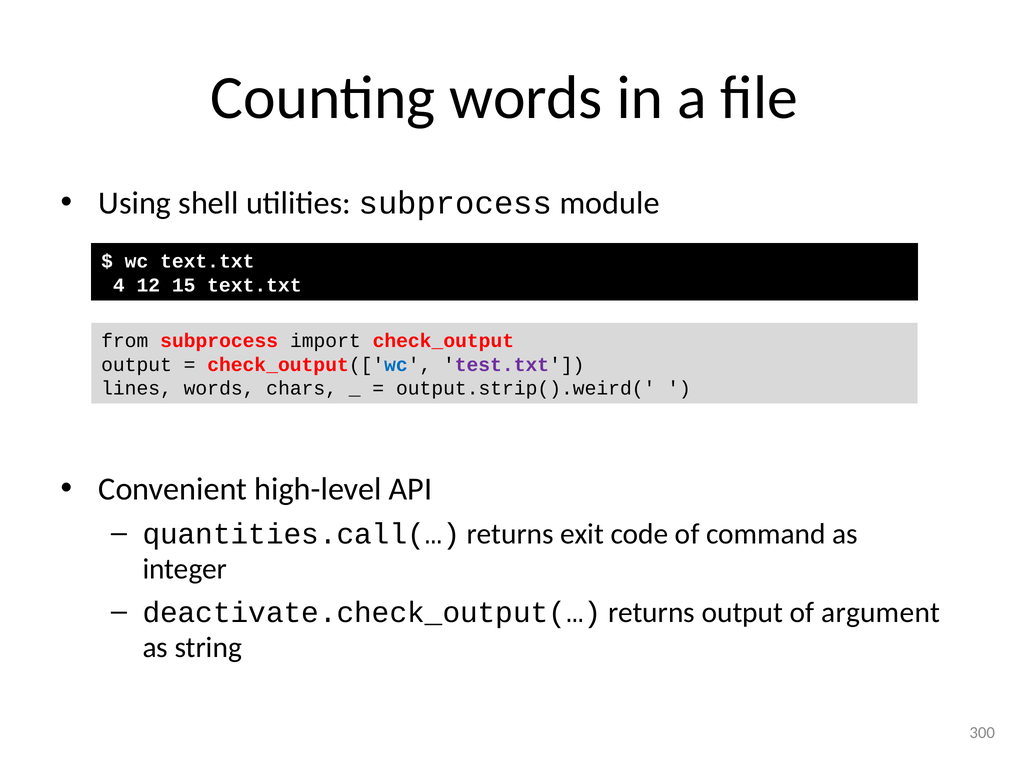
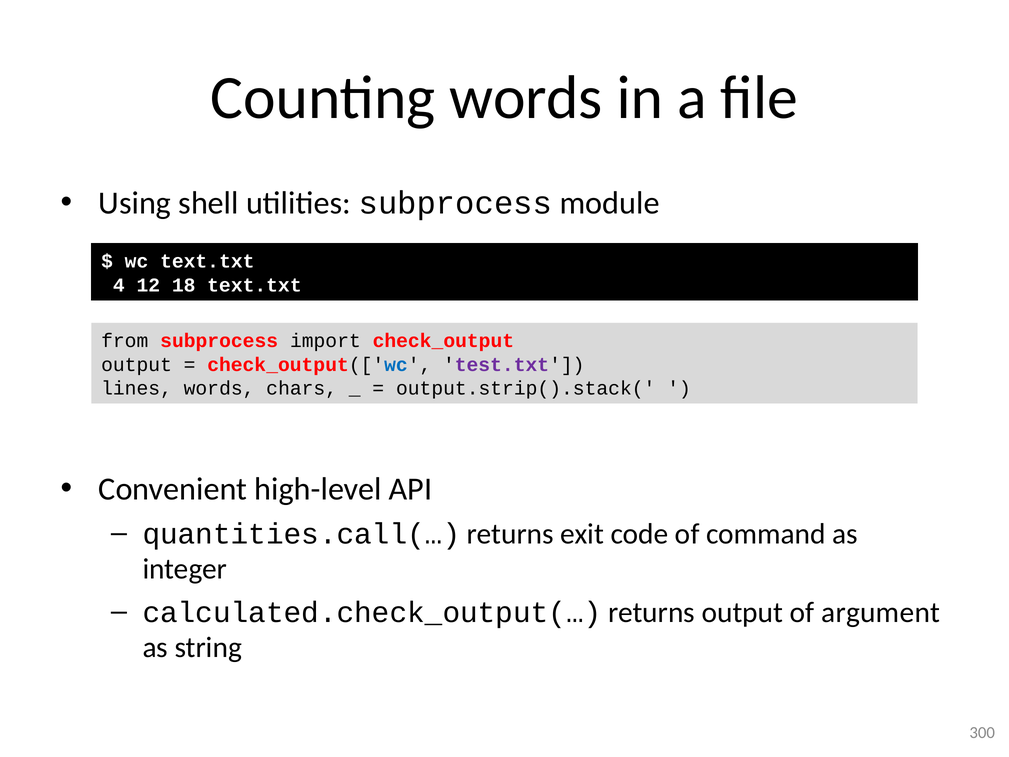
15: 15 -> 18
output.strip().weird(: output.strip().weird( -> output.strip().stack(
deactivate.check_output(…: deactivate.check_output(… -> calculated.check_output(…
